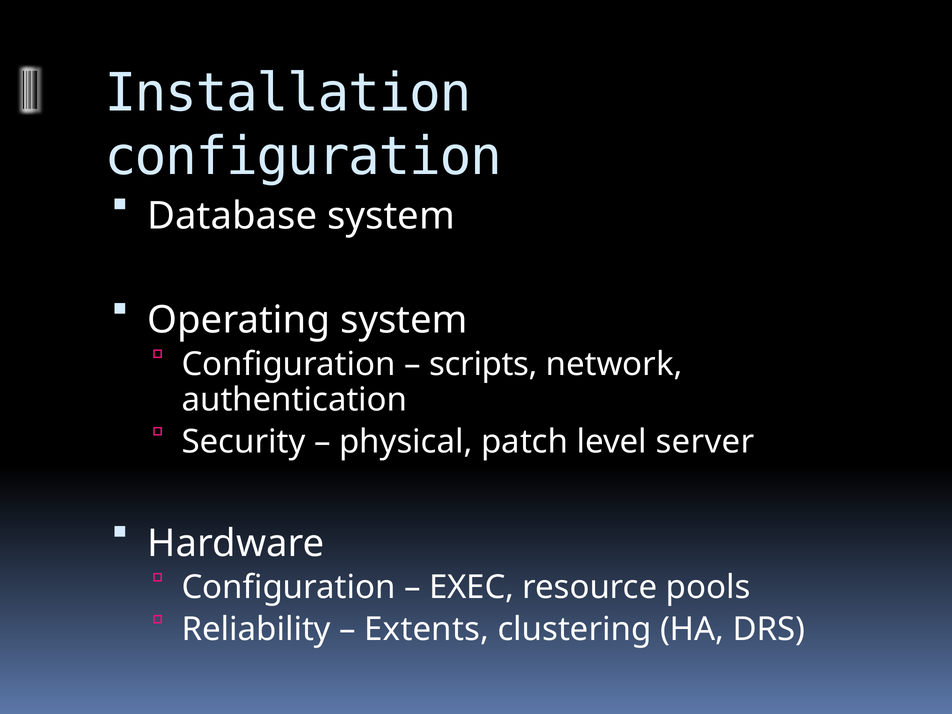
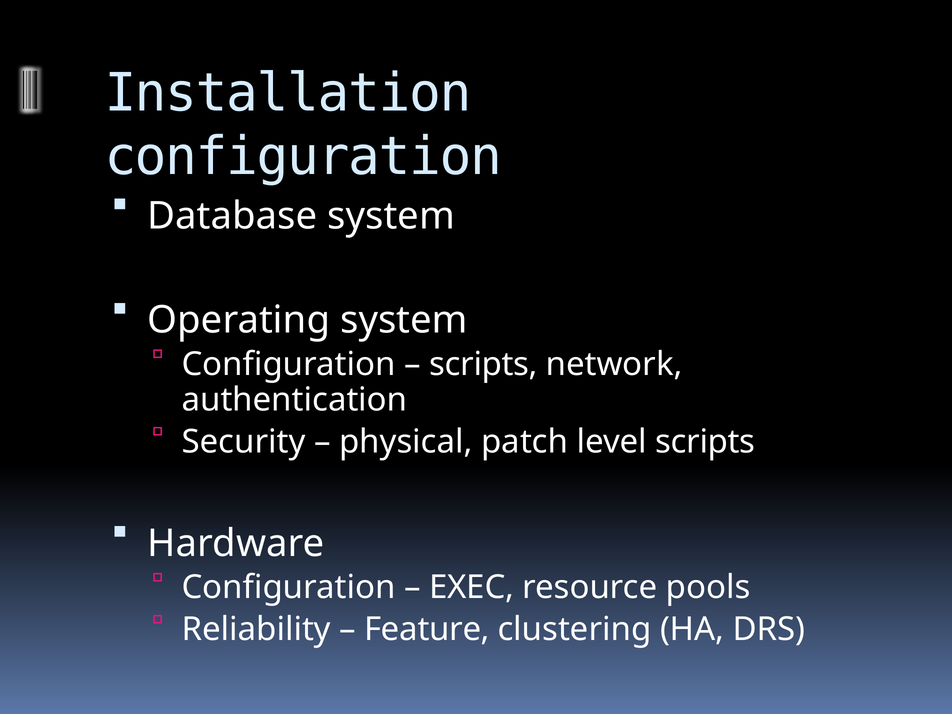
level server: server -> scripts
Extents: Extents -> Feature
